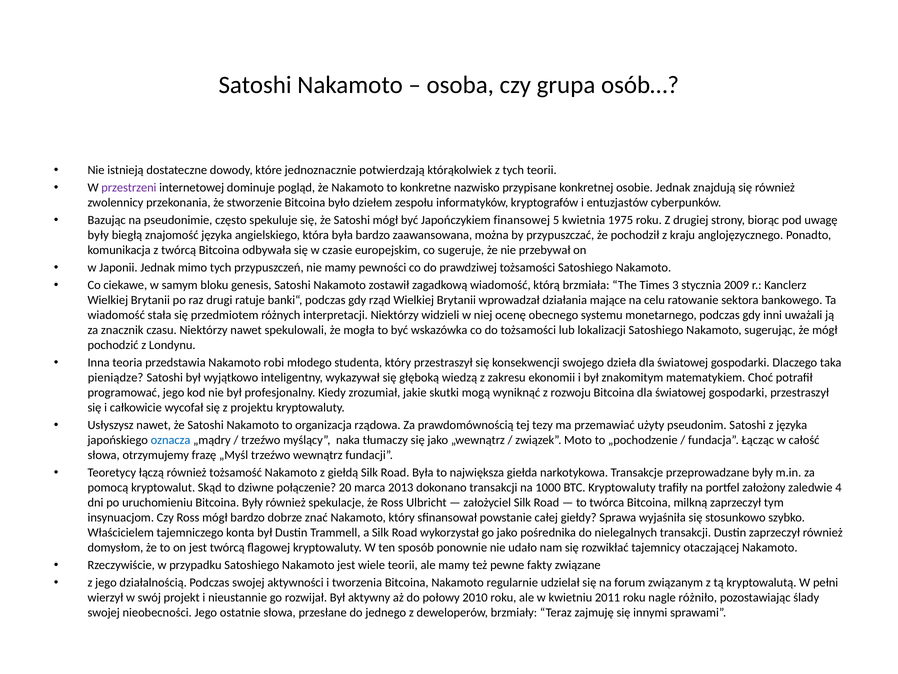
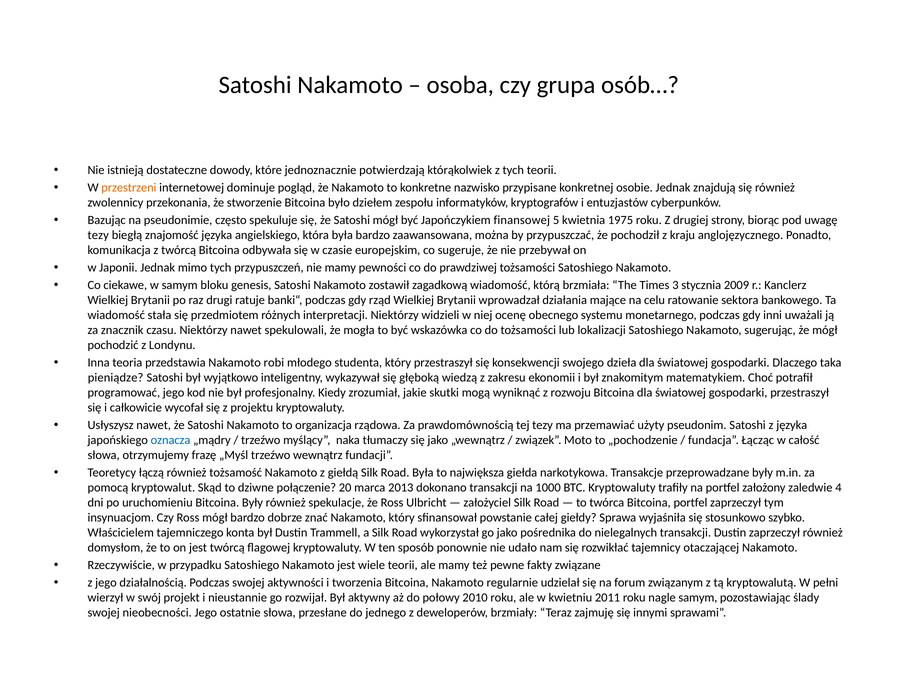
przestrzeni colour: purple -> orange
były at (98, 235): były -> tezy
Bitcoina milkną: milkną -> portfel
nagle różniło: różniło -> samym
